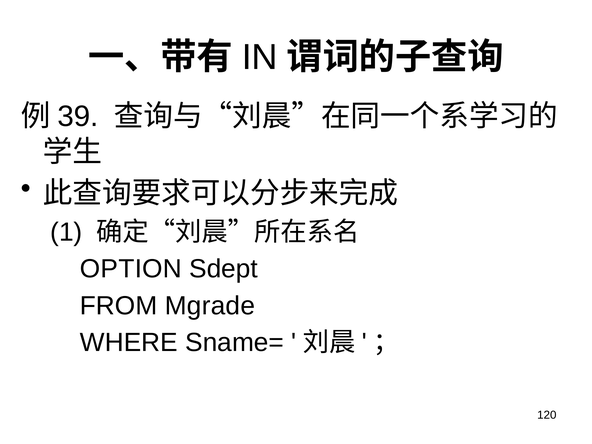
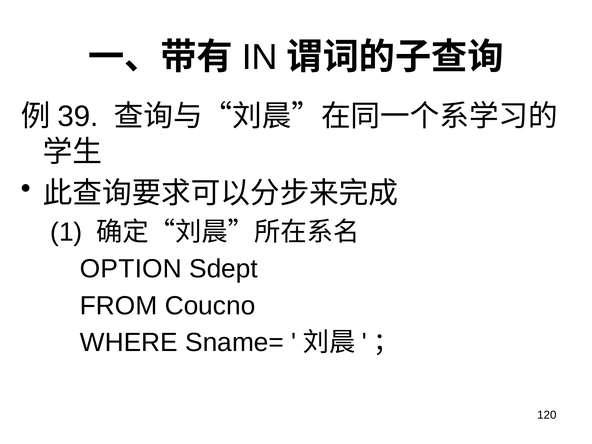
Mgrade: Mgrade -> Coucno
